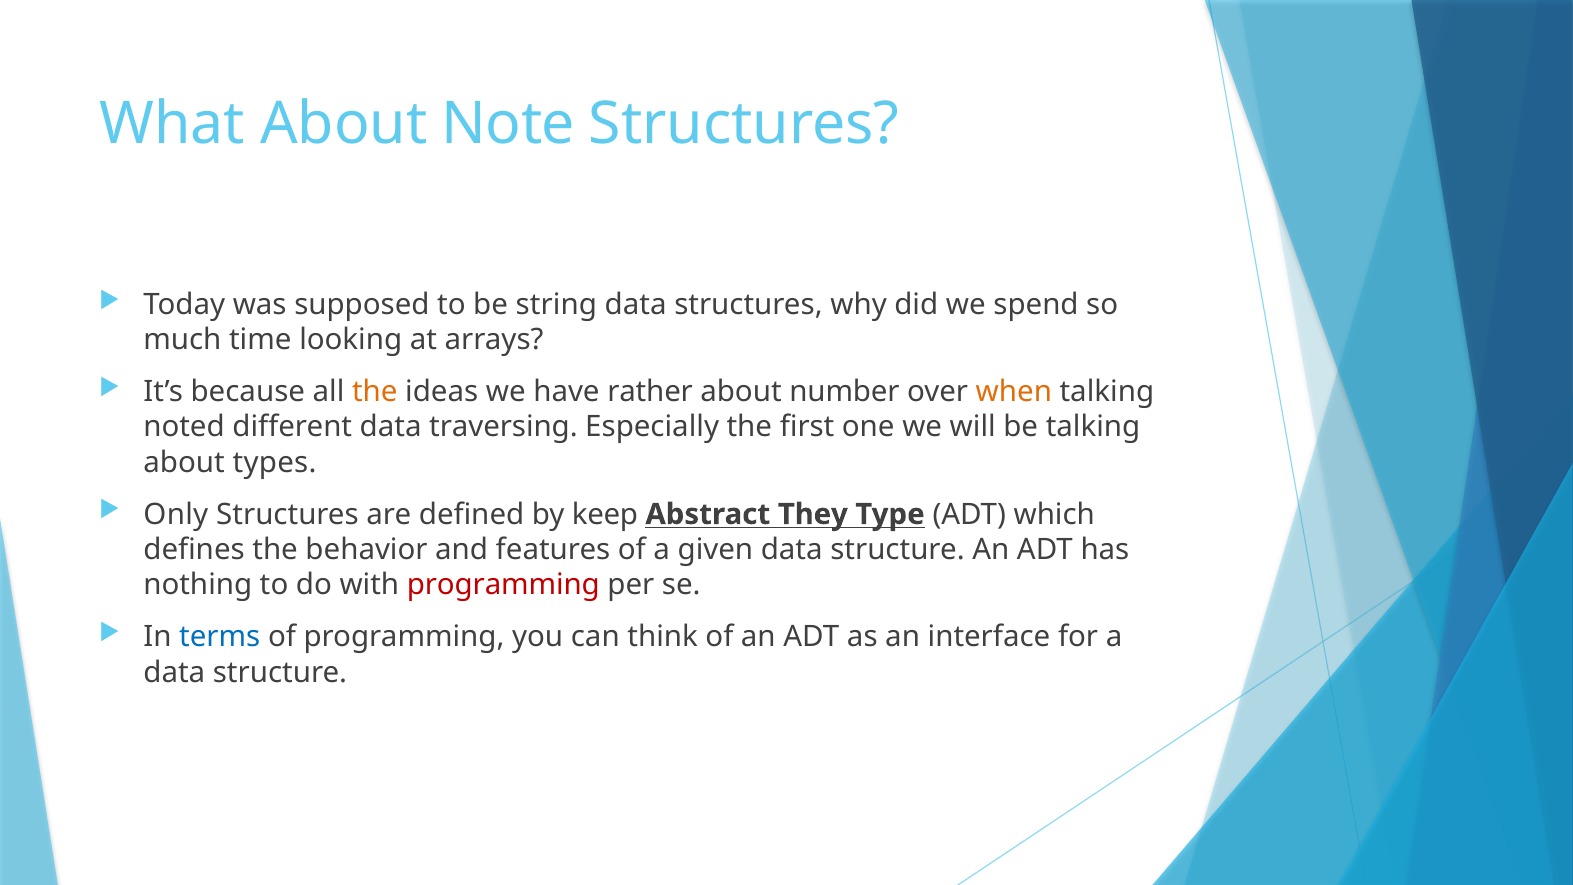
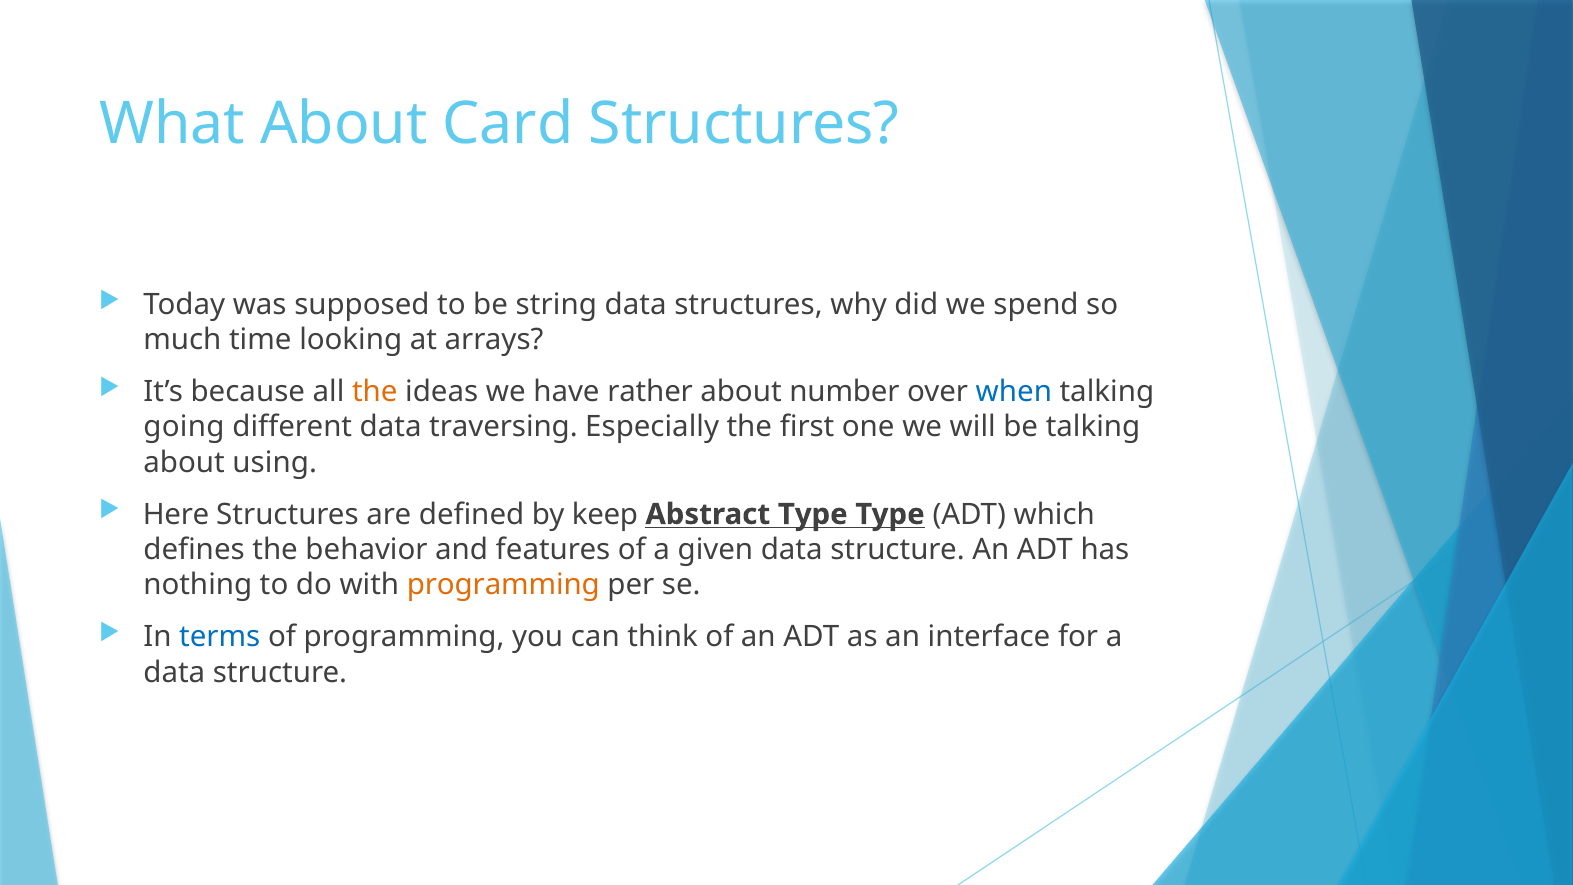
Note: Note -> Card
when colour: orange -> blue
noted: noted -> going
types: types -> using
Only: Only -> Here
Abstract They: They -> Type
programming at (503, 585) colour: red -> orange
